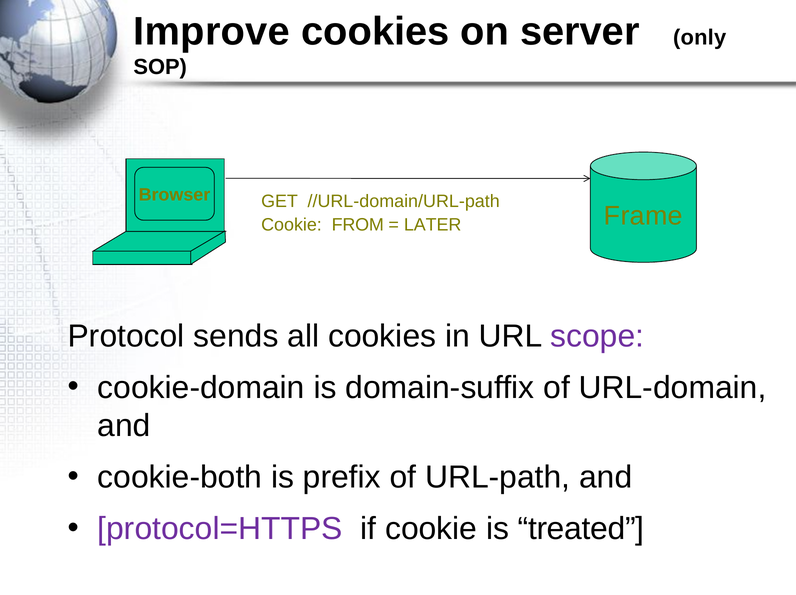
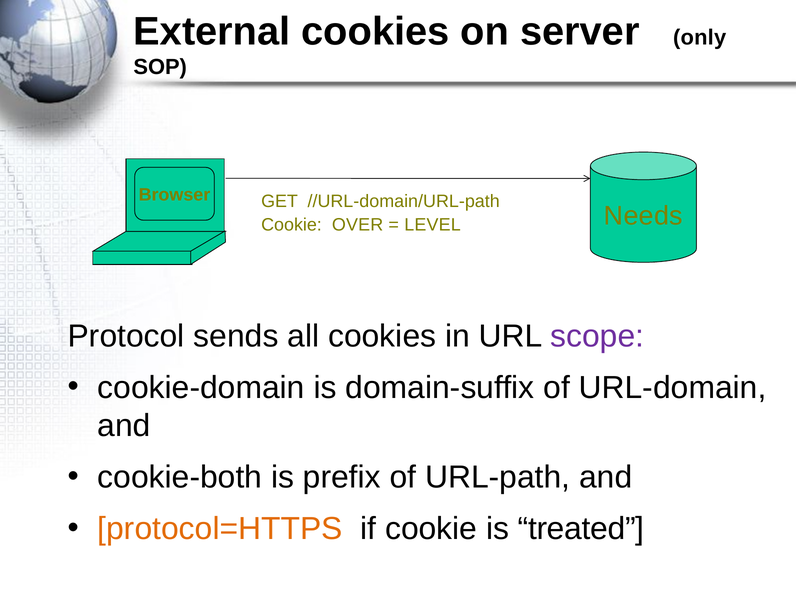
Improve: Improve -> External
Frame: Frame -> Needs
FROM: FROM -> OVER
LATER: LATER -> LEVEL
protocol=HTTPS colour: purple -> orange
